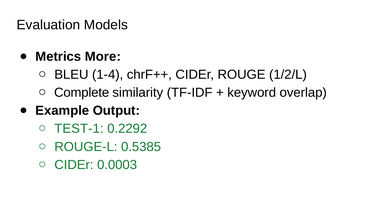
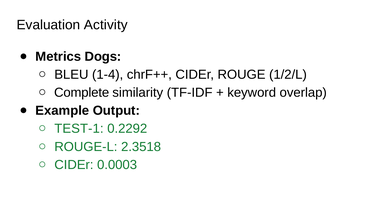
Models: Models -> Activity
More: More -> Dogs
0.5385: 0.5385 -> 2.3518
